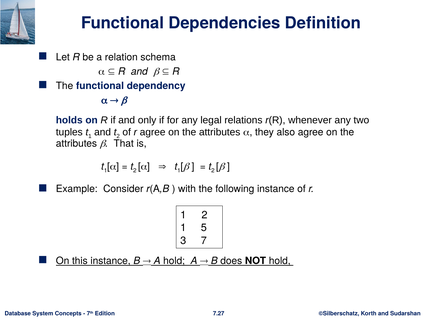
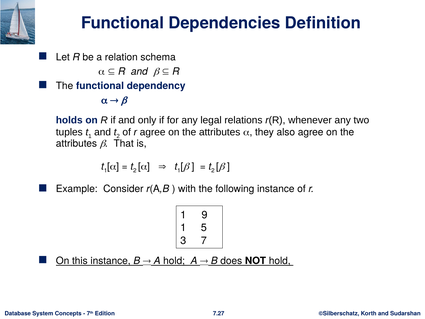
1 2: 2 -> 9
